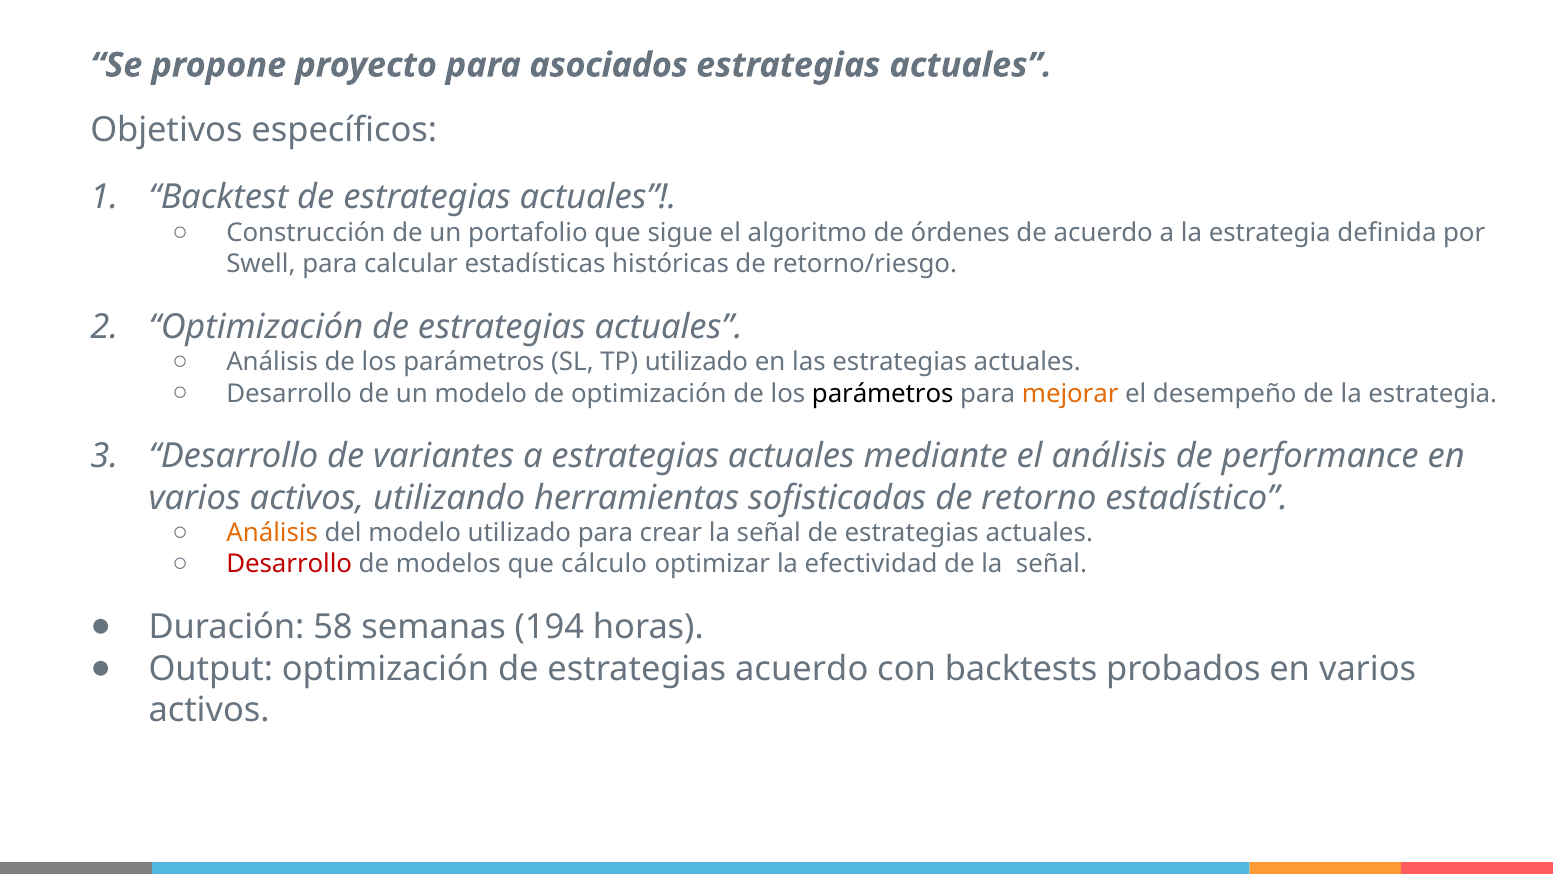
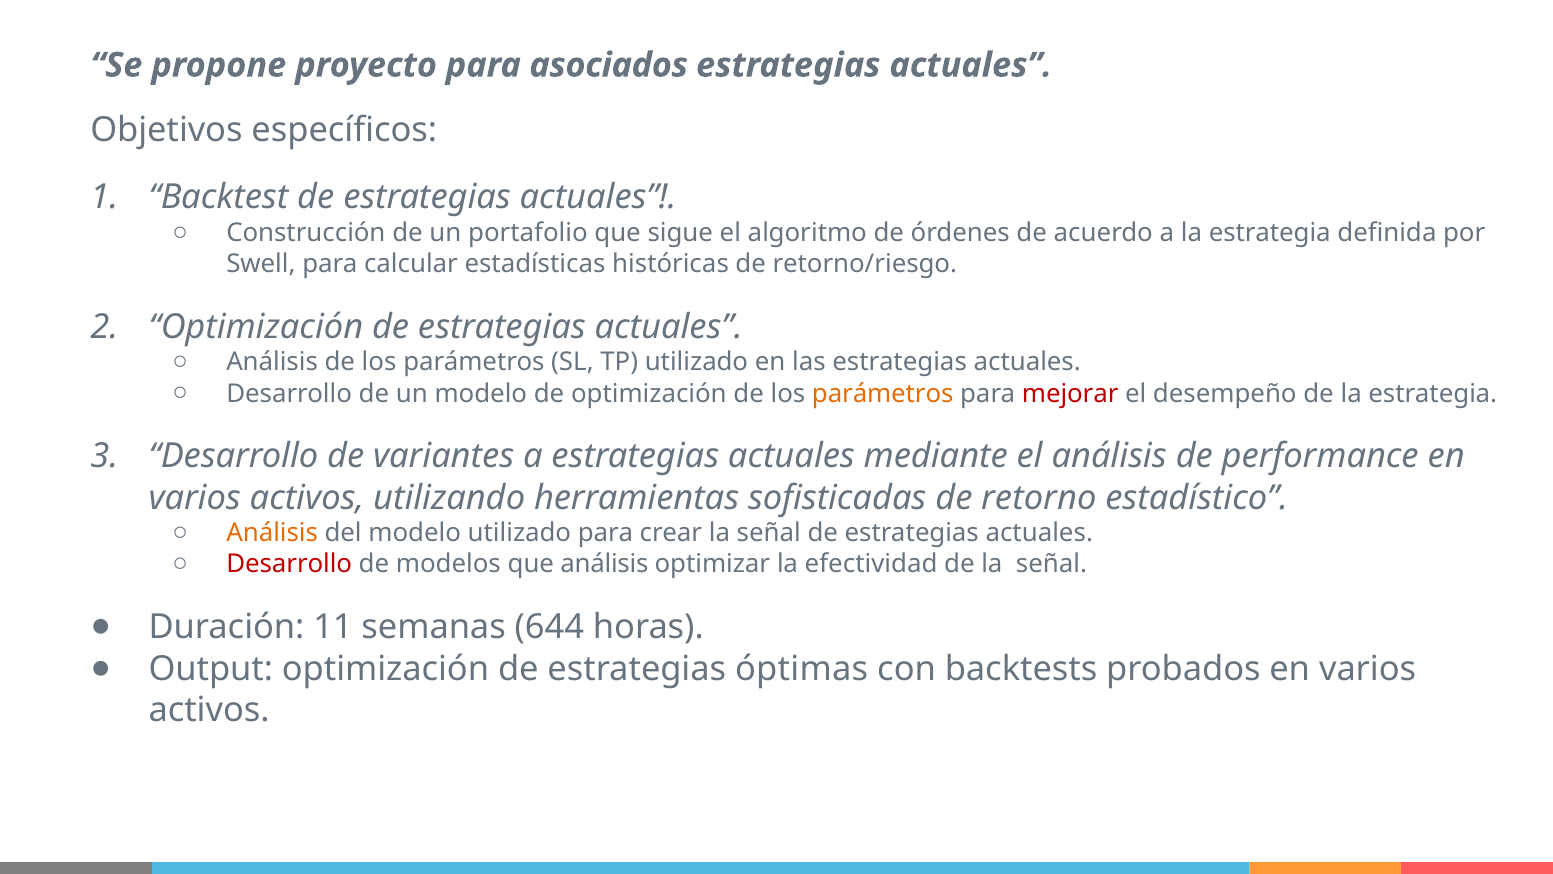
parámetros at (883, 393) colour: black -> orange
mejorar colour: orange -> red
que cálculo: cálculo -> análisis
58: 58 -> 11
194: 194 -> 644
estrategias acuerdo: acuerdo -> óptimas
